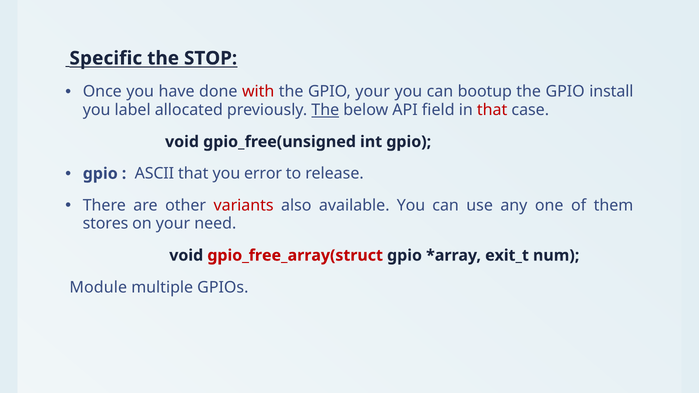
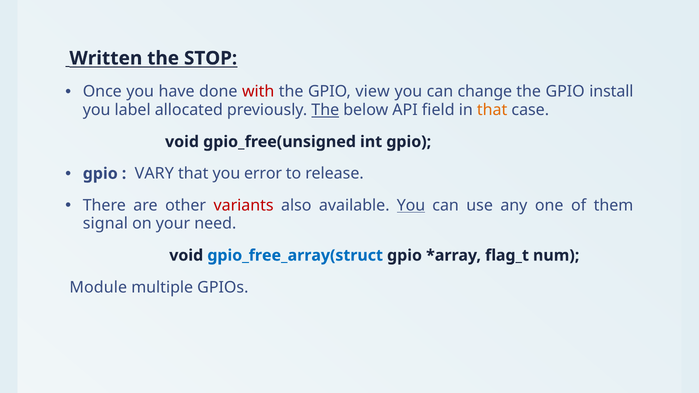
Specific: Specific -> Written
GPIO your: your -> view
bootup: bootup -> change
that at (492, 110) colour: red -> orange
ASCII: ASCII -> VARY
You at (411, 206) underline: none -> present
stores: stores -> signal
gpio_free_array(struct colour: red -> blue
exit_t: exit_t -> flag_t
